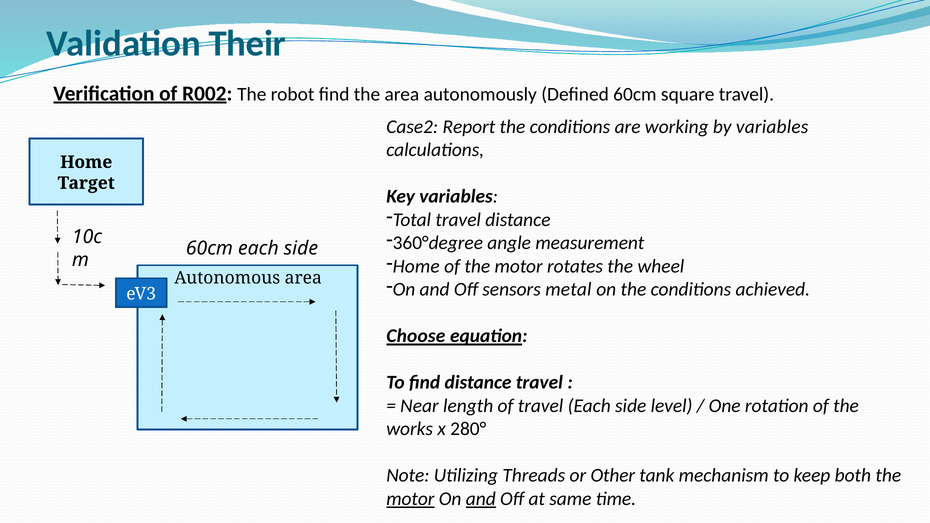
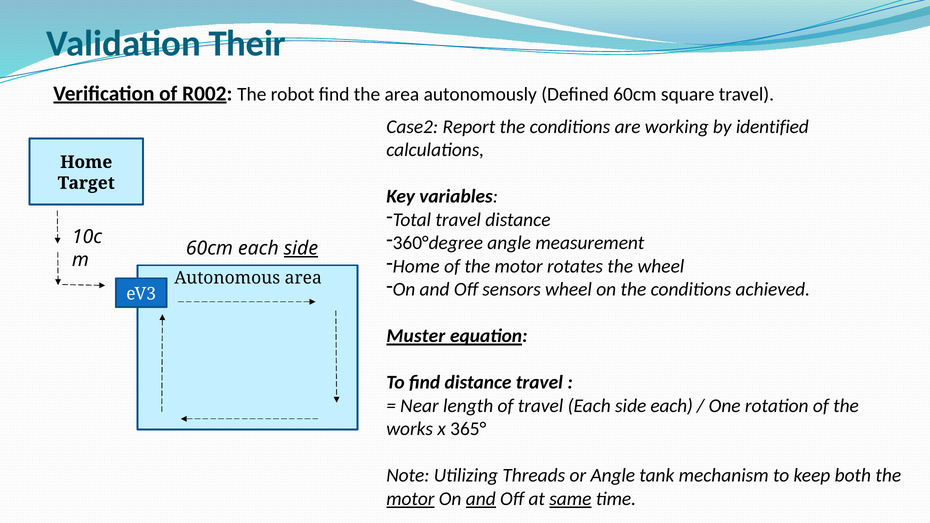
by variables: variables -> identified
side at (301, 248) underline: none -> present
sensors metal: metal -> wheel
Choose: Choose -> Muster
side level: level -> each
280°: 280° -> 365°
or Other: Other -> Angle
same underline: none -> present
